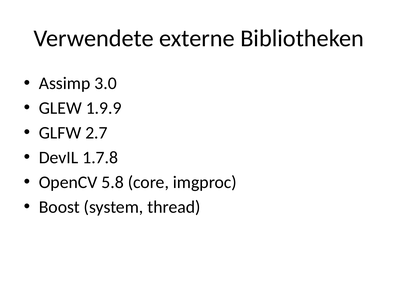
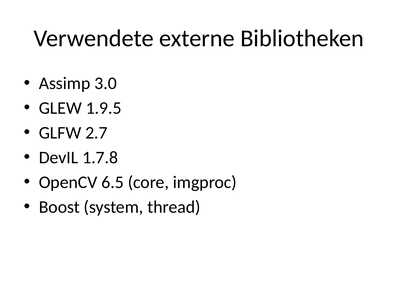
1.9.9: 1.9.9 -> 1.9.5
5.8: 5.8 -> 6.5
